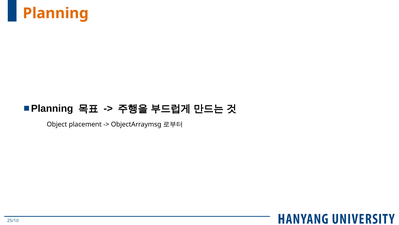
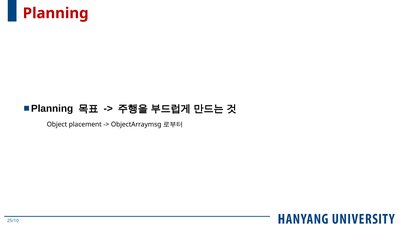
Planning colour: orange -> red
